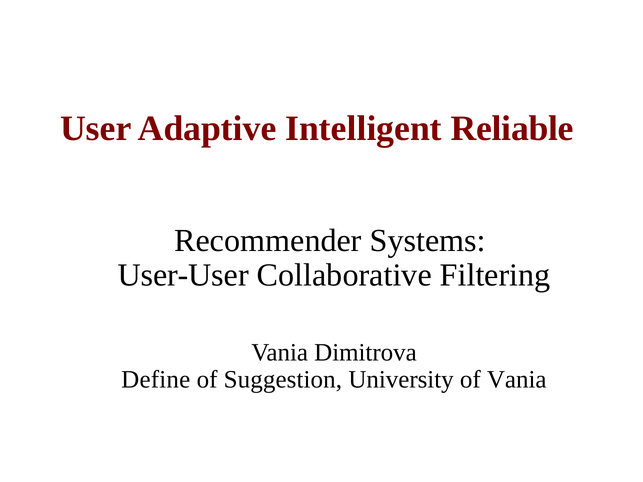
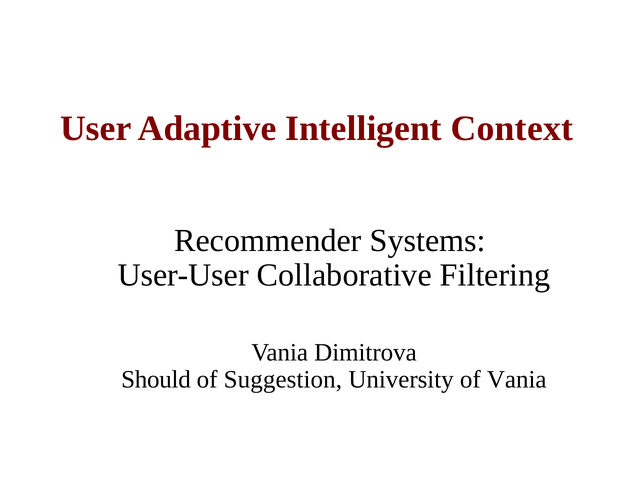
Reliable: Reliable -> Context
Define: Define -> Should
